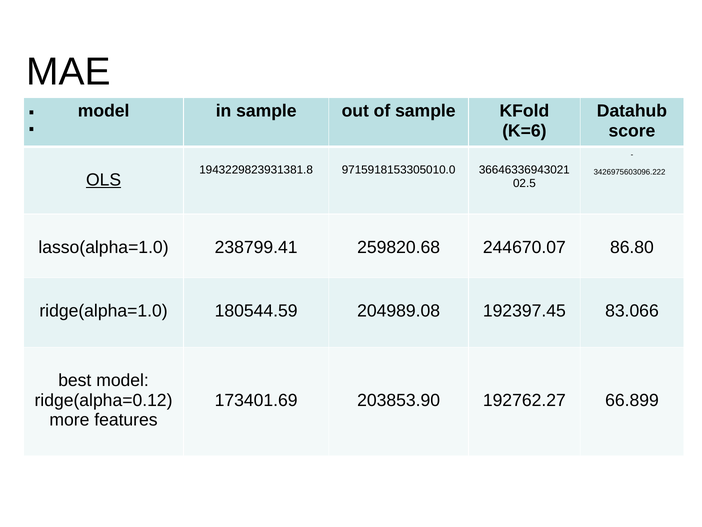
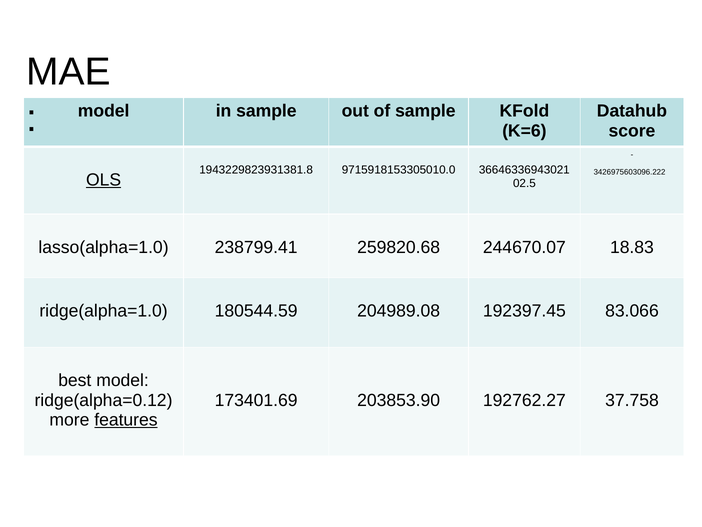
86.80: 86.80 -> 18.83
66.899: 66.899 -> 37.758
features underline: none -> present
